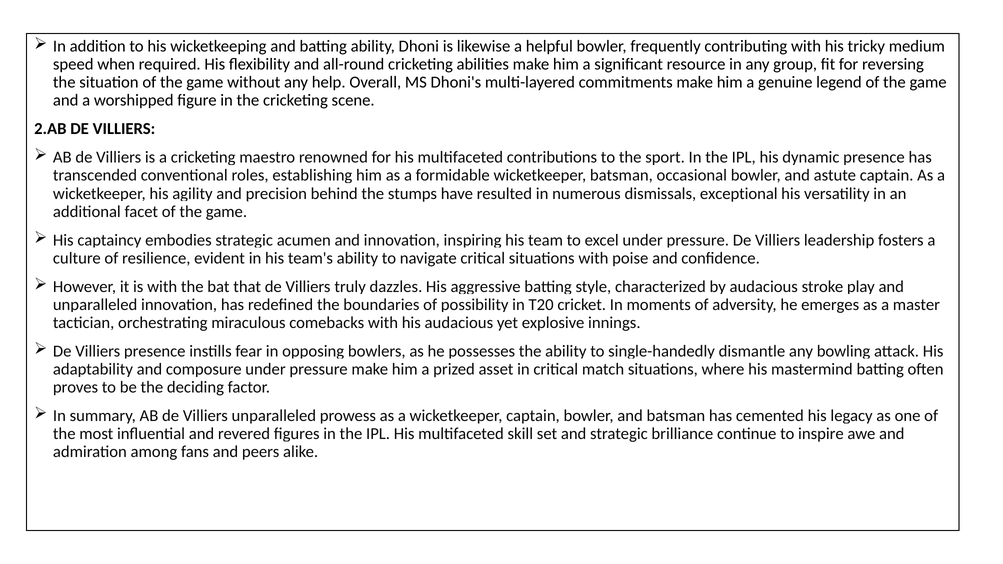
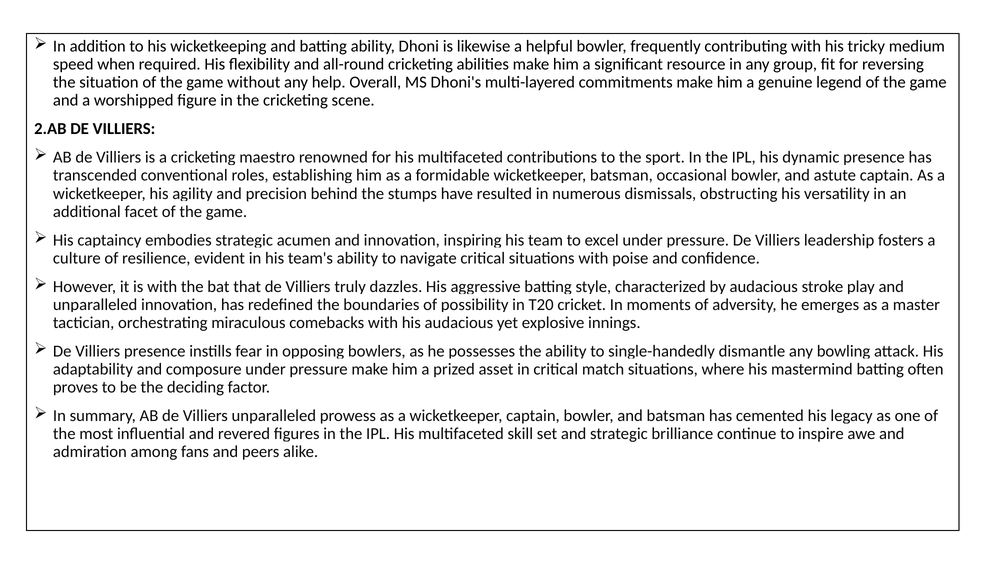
exceptional: exceptional -> obstructing
